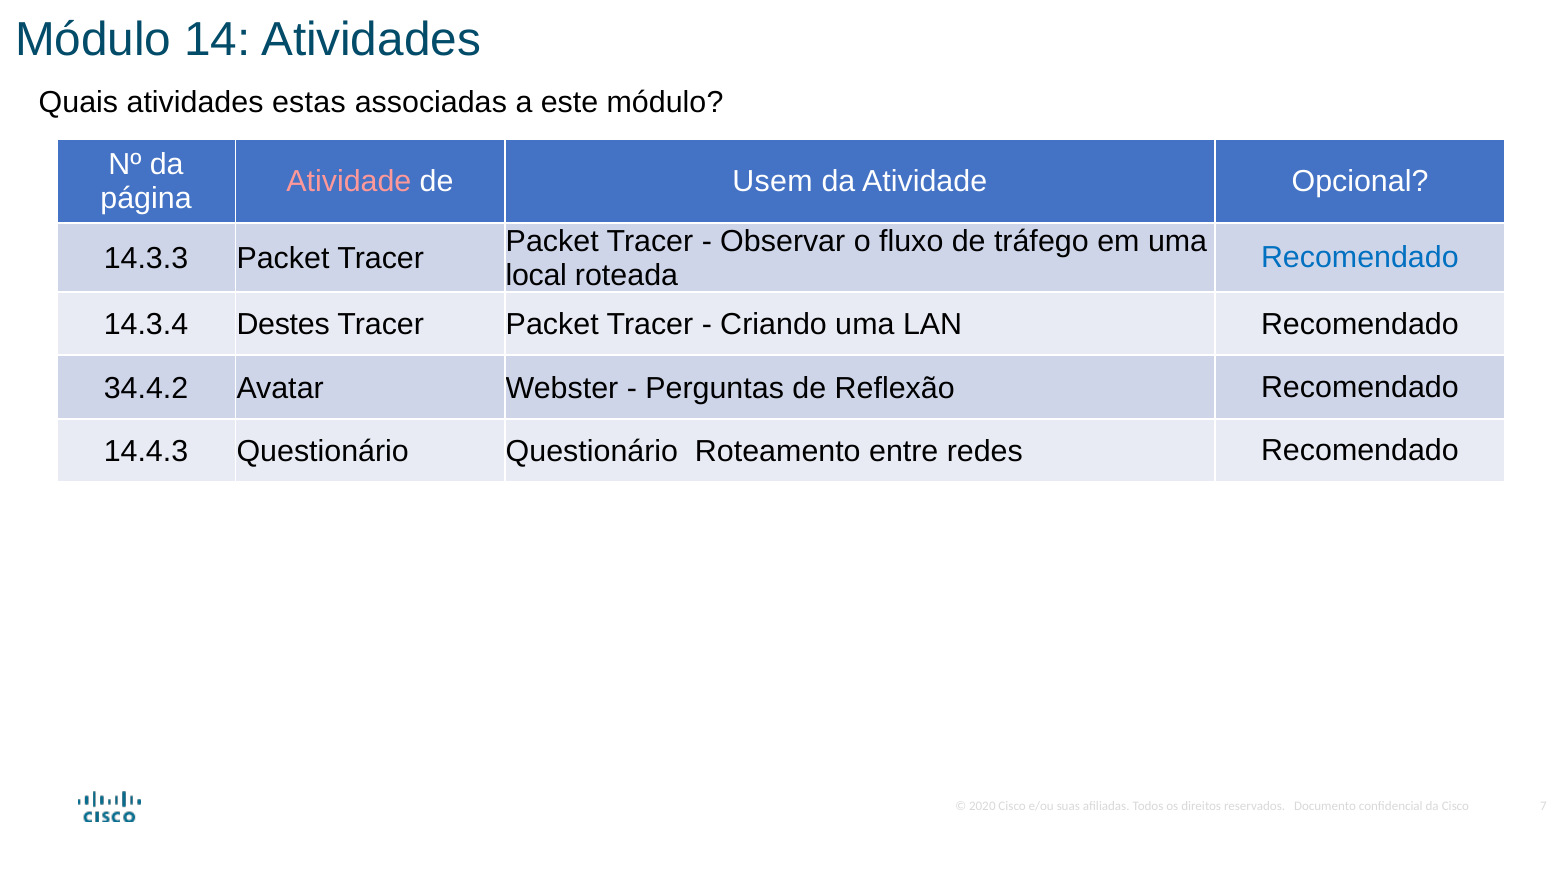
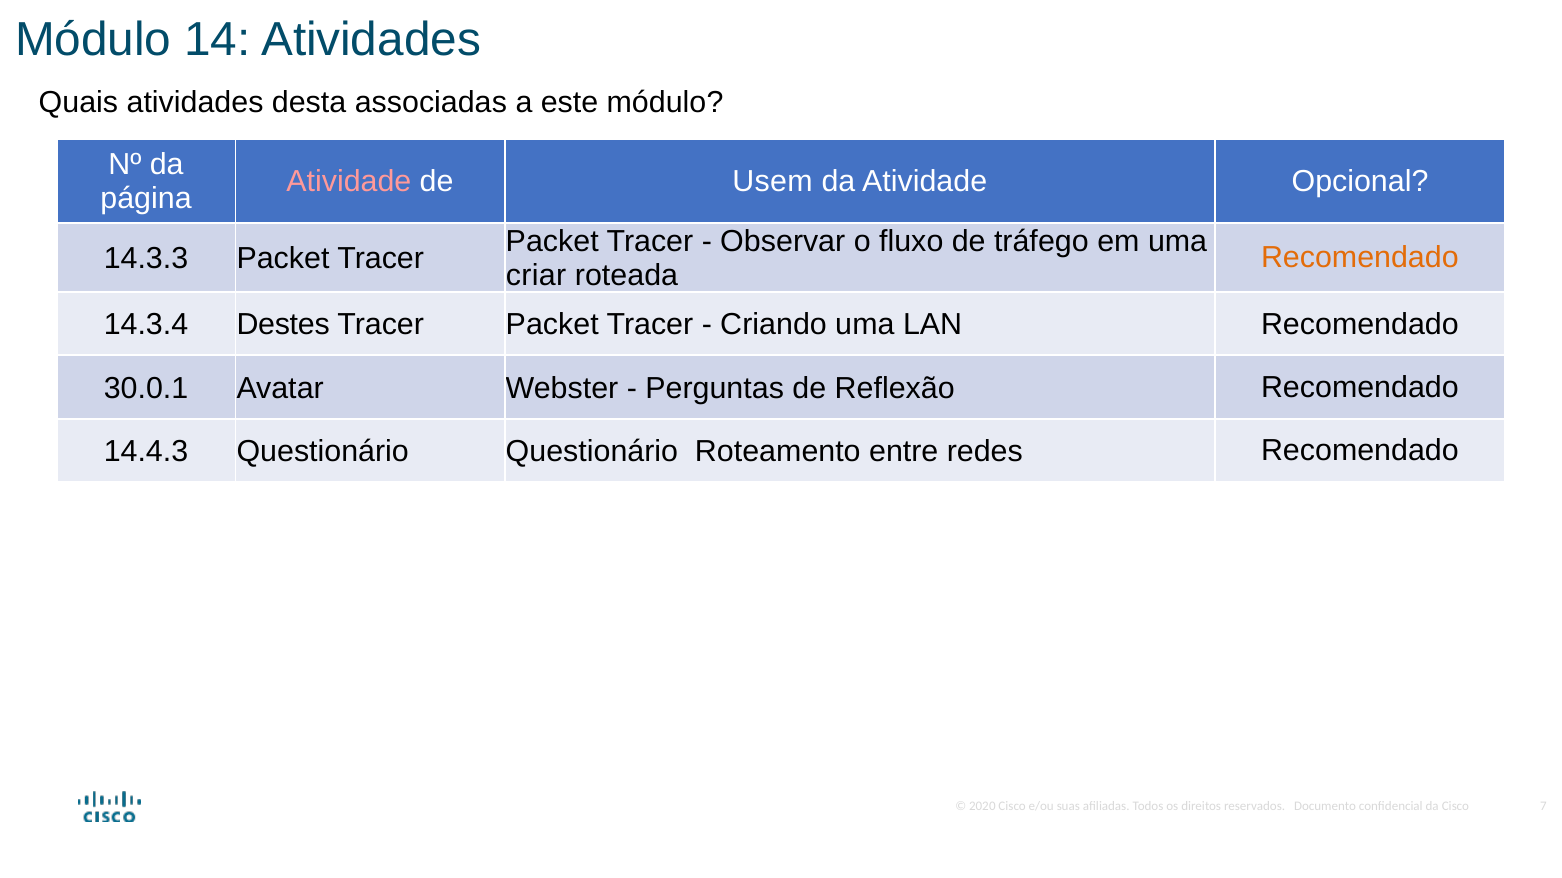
estas: estas -> desta
Recomendado at (1360, 258) colour: blue -> orange
local: local -> criar
34.4.2: 34.4.2 -> 30.0.1
